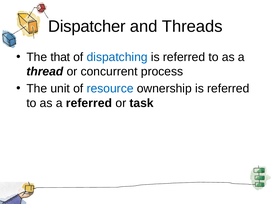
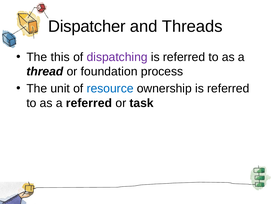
that: that -> this
dispatching colour: blue -> purple
concurrent: concurrent -> foundation
